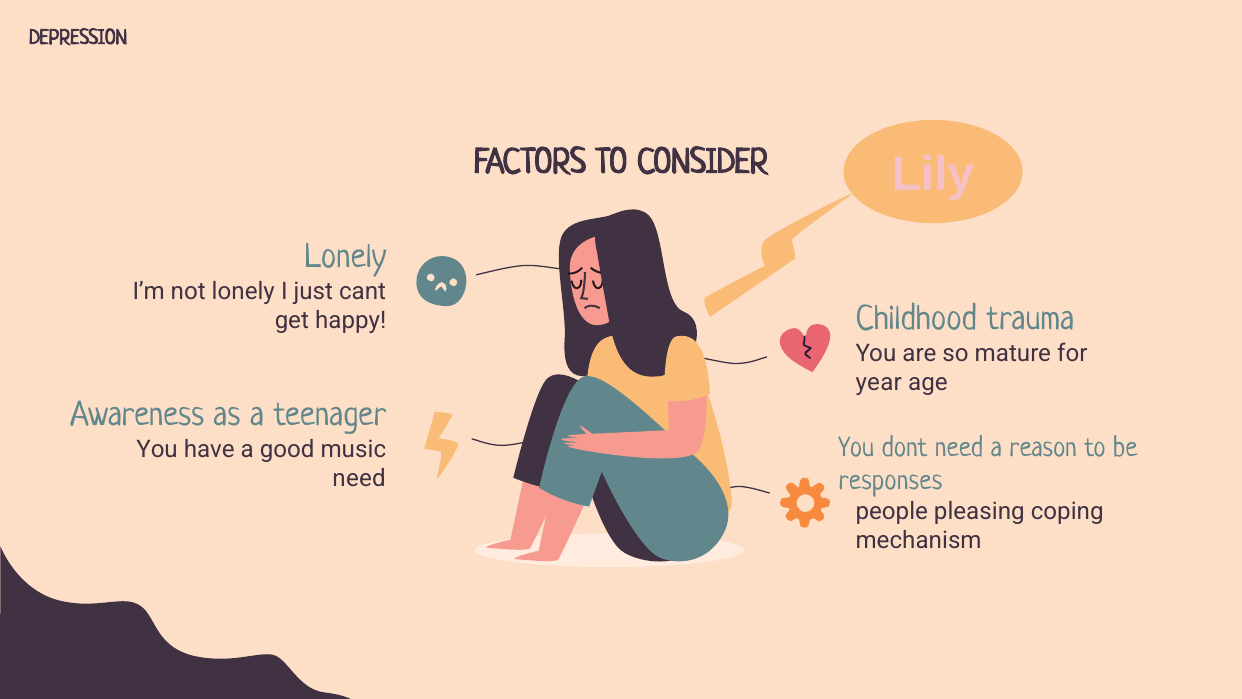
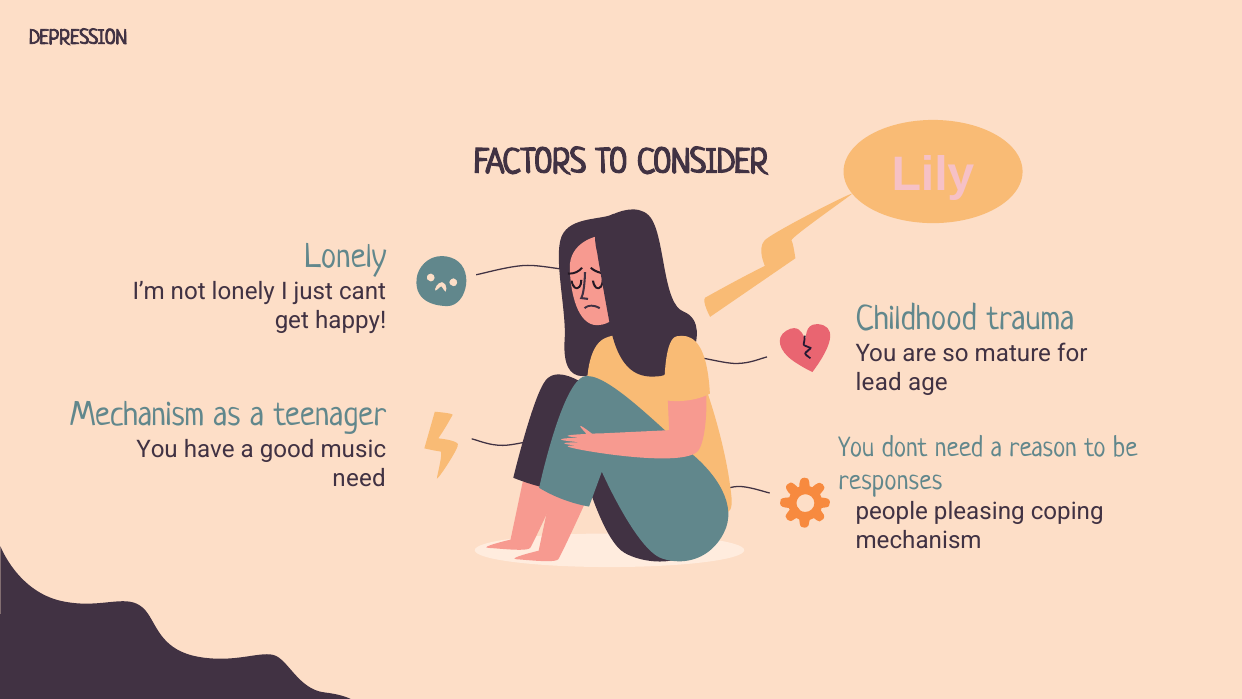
year: year -> lead
Awareness at (137, 414): Awareness -> Mechanism
